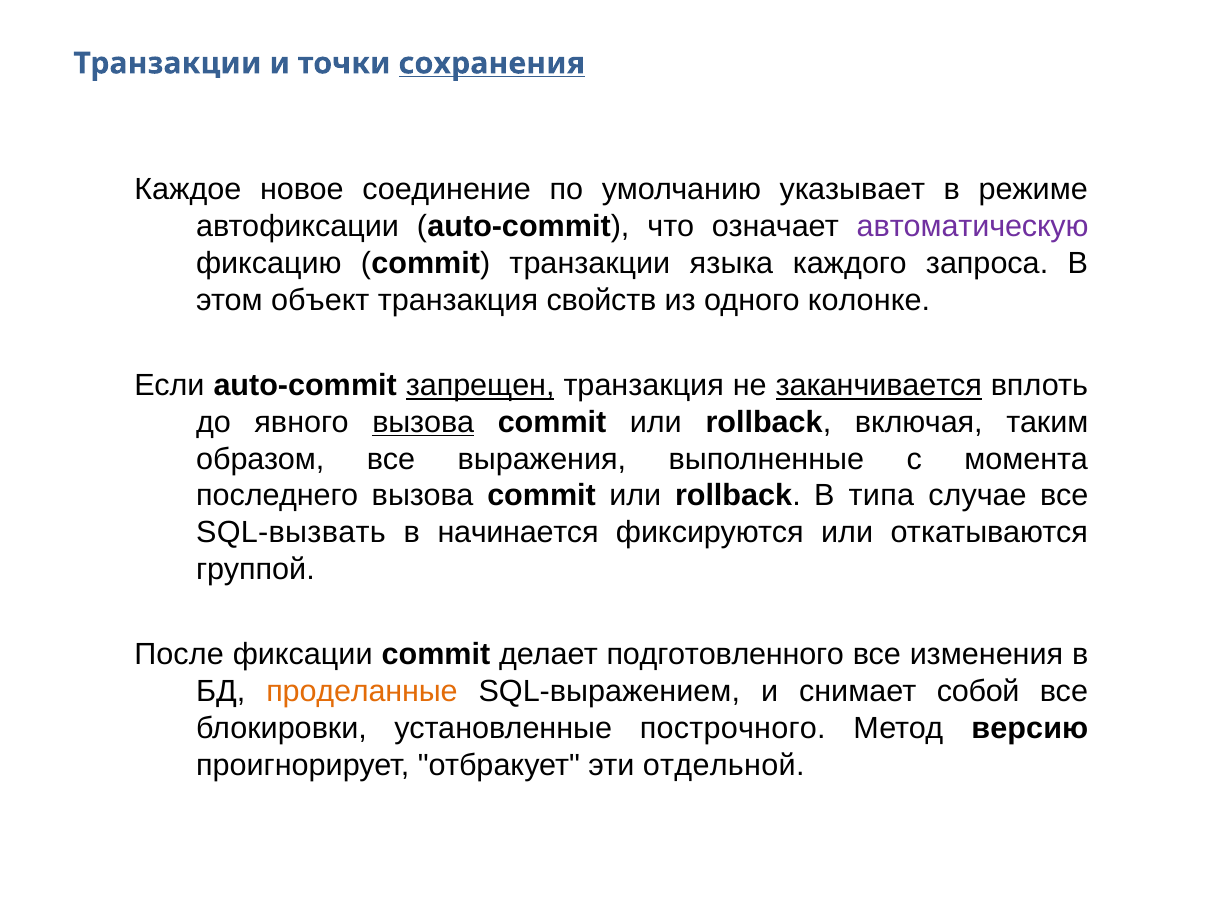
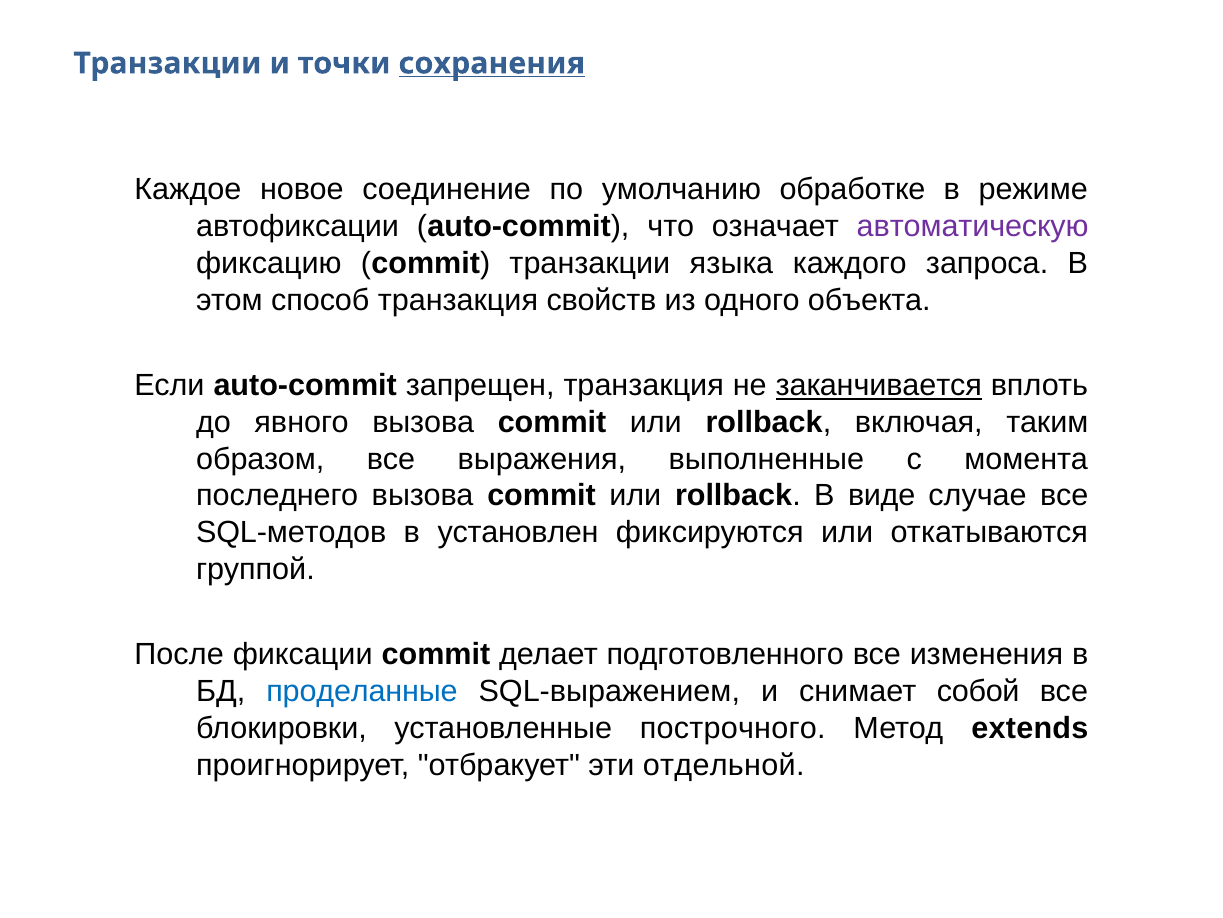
указывает: указывает -> обработке
объект: объект -> способ
колонке: колонке -> объекта
запрещен underline: present -> none
вызова at (423, 422) underline: present -> none
типа: типа -> виде
SQL-вызвать: SQL-вызвать -> SQL-методов
начинается: начинается -> установлен
проделанные colour: orange -> blue
версию: версию -> extends
